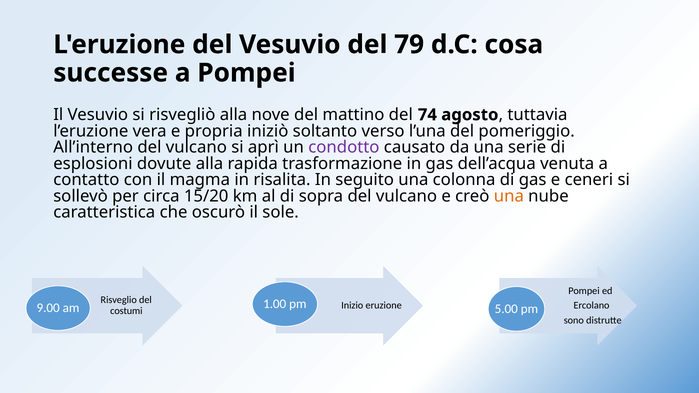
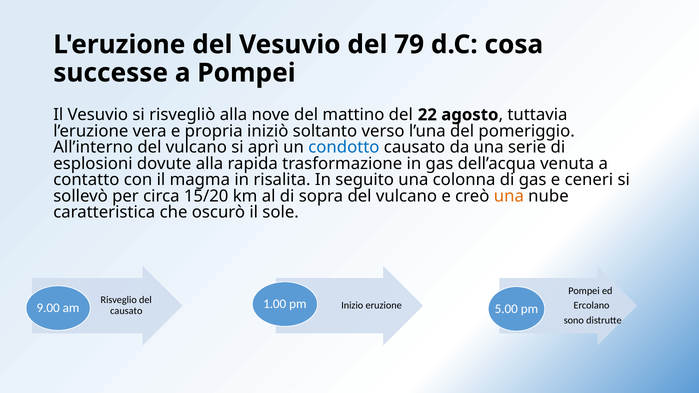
74: 74 -> 22
condotto colour: purple -> blue
costumi at (126, 311): costumi -> causato
